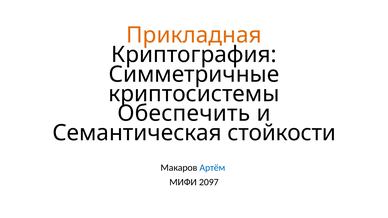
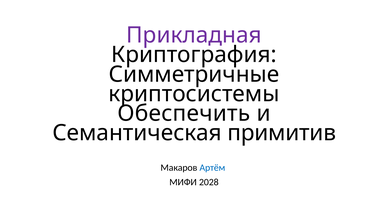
Прикладная colour: orange -> purple
стойкости: стойкости -> примитив
2097: 2097 -> 2028
